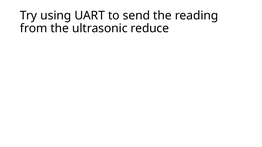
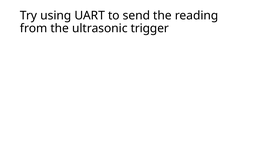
reduce: reduce -> trigger
